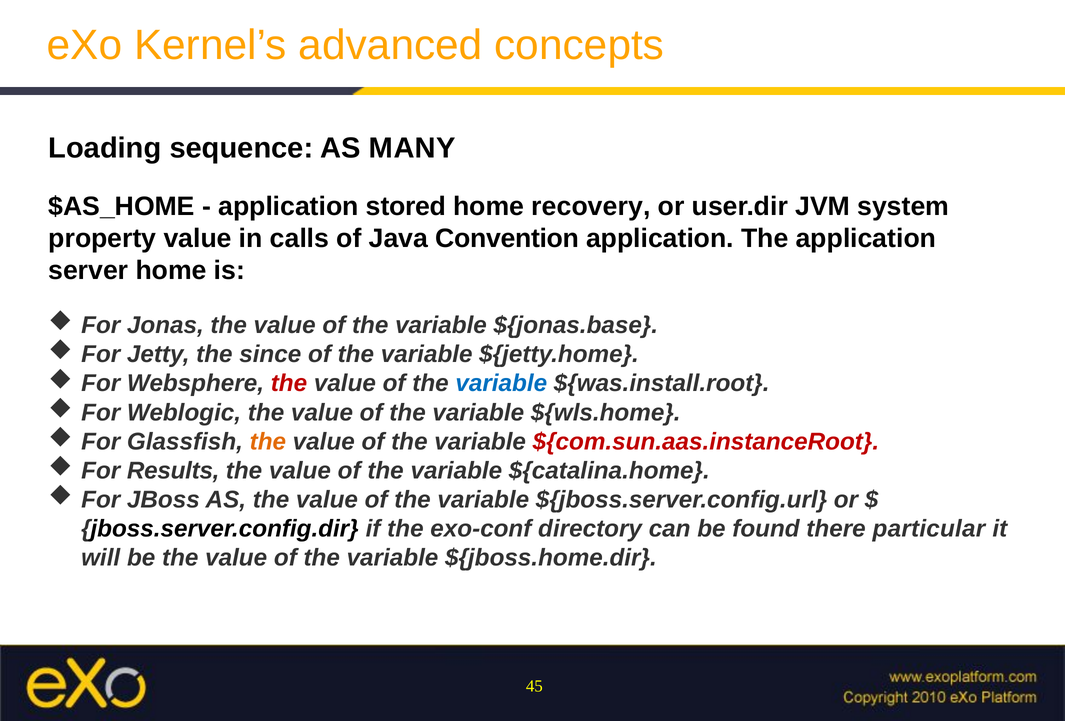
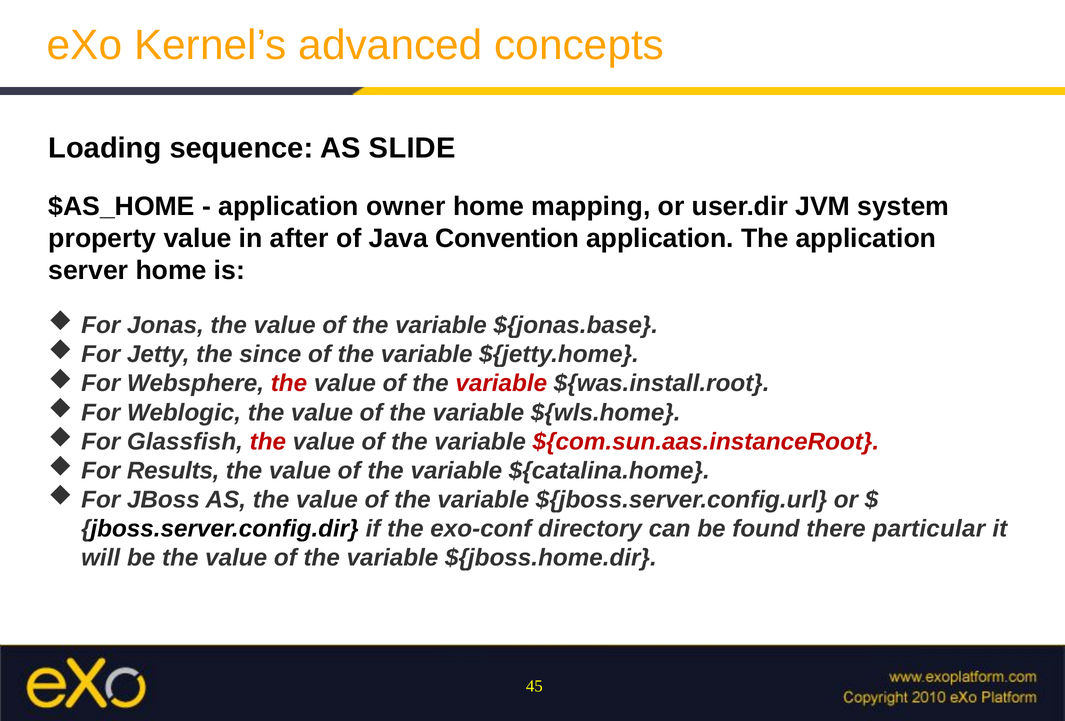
MANY: MANY -> SLIDE
stored: stored -> owner
recovery: recovery -> mapping
calls: calls -> after
variable at (501, 384) colour: blue -> red
the at (268, 442) colour: orange -> red
